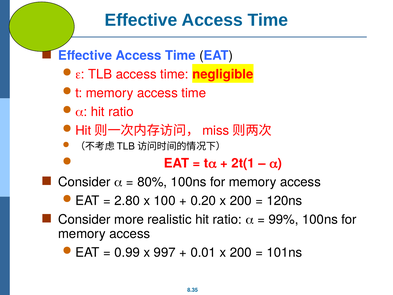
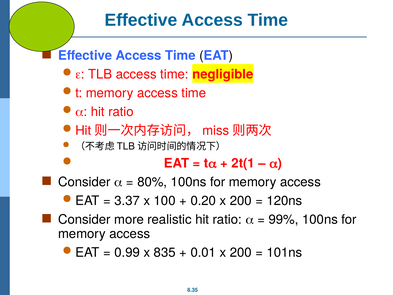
2.80: 2.80 -> 3.37
997: 997 -> 835
